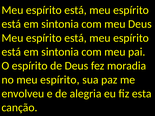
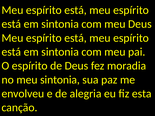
no meu espírito: espírito -> sintonia
